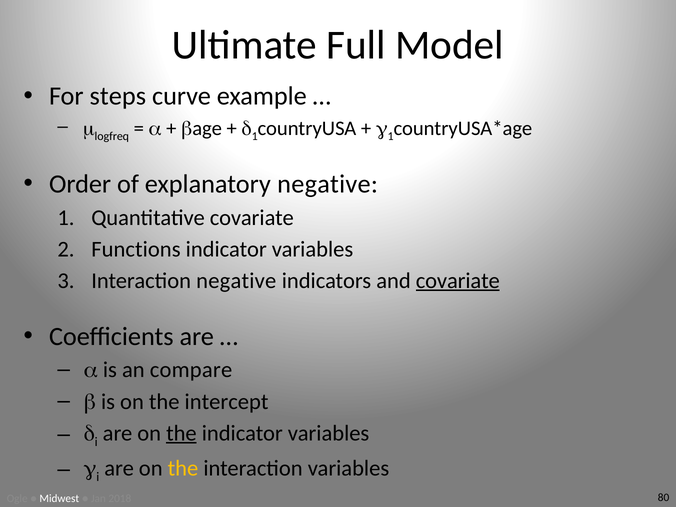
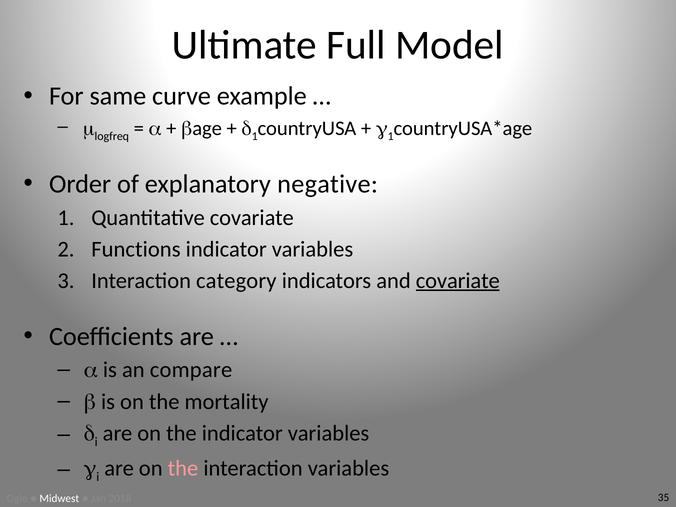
steps: steps -> same
Interaction negative: negative -> category
intercept: intercept -> mortality
the at (181, 433) underline: present -> none
the at (183, 468) colour: yellow -> pink
80: 80 -> 35
